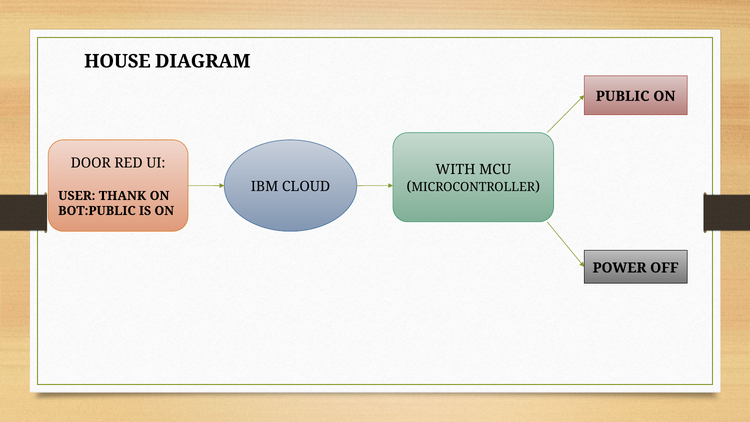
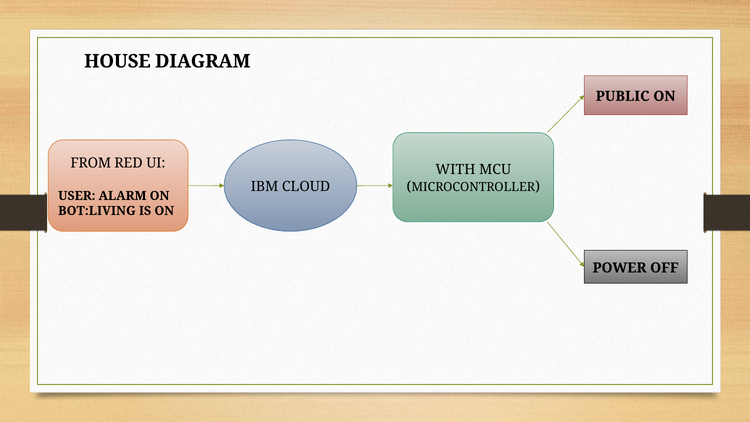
DOOR: DOOR -> FROM
THANK: THANK -> ALARM
BOT:PUBLIC: BOT:PUBLIC -> BOT:LIVING
